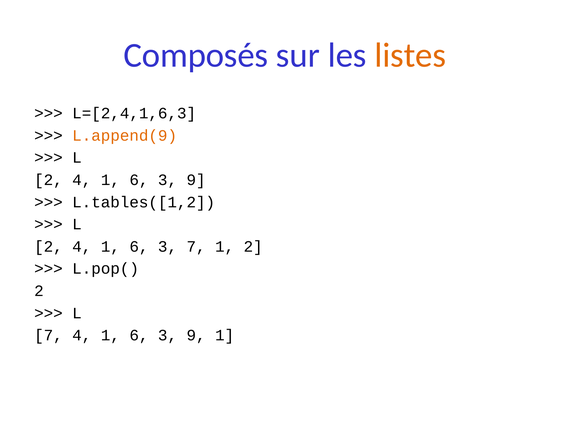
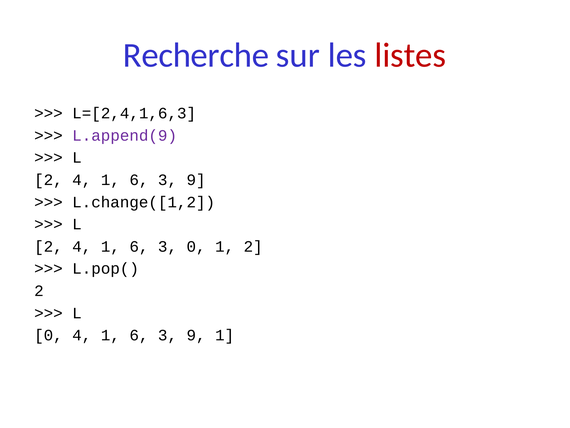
Composés: Composés -> Recherche
listes colour: orange -> red
L.append(9 colour: orange -> purple
L.tables([1,2: L.tables([1,2 -> L.change([1,2
3 7: 7 -> 0
7 at (48, 335): 7 -> 0
